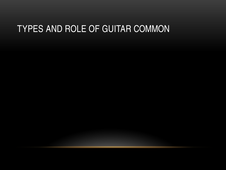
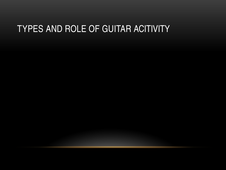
COMMON: COMMON -> ACITIVITY
